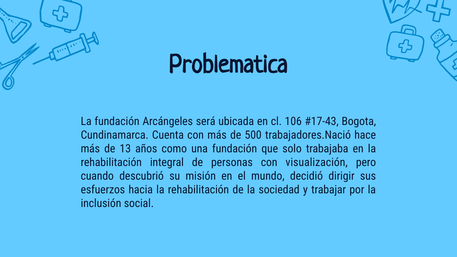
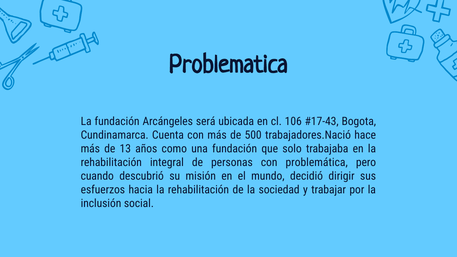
visualización: visualización -> problemática
